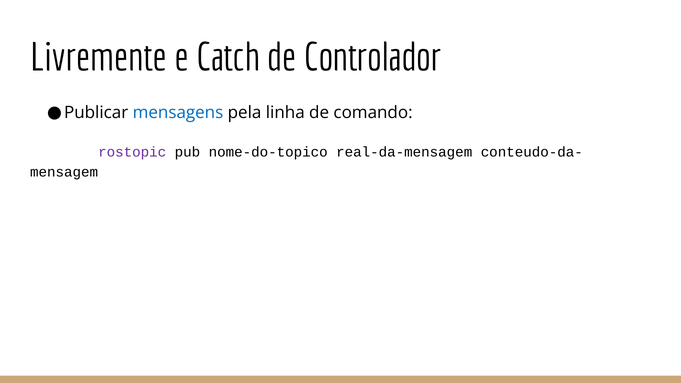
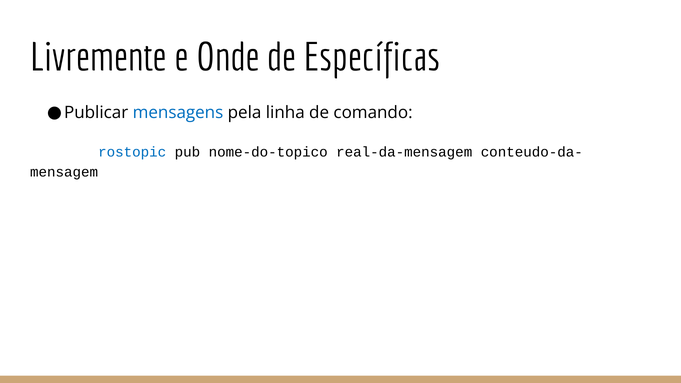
Catch: Catch -> Onde
Controlador: Controlador -> Específicas
rostopic colour: purple -> blue
